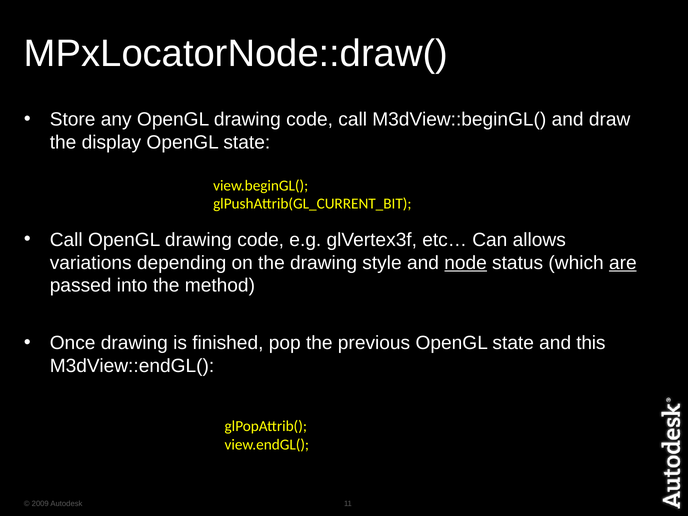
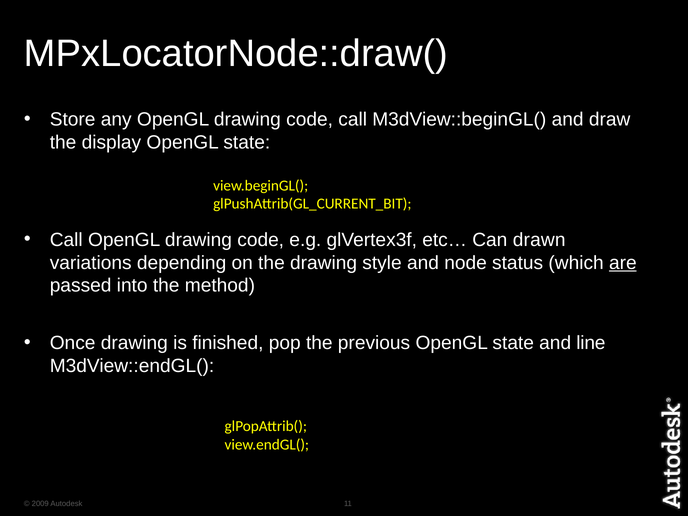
allows: allows -> drawn
node underline: present -> none
this: this -> line
